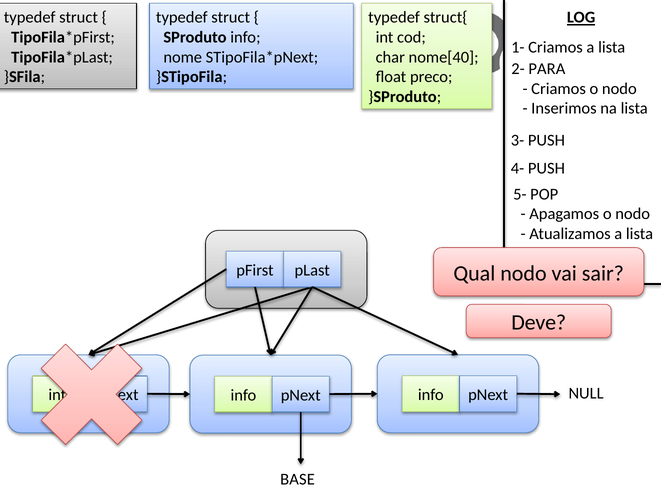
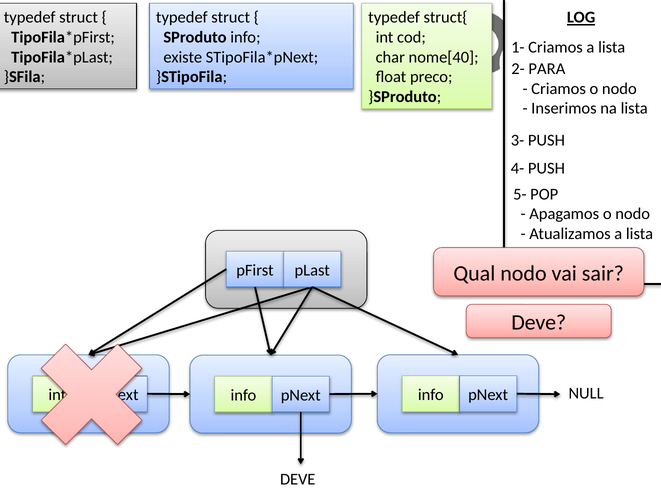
nome: nome -> existe
BASE at (298, 480): BASE -> DEVE
